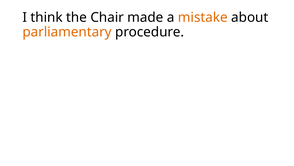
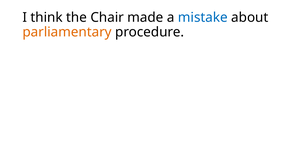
mistake colour: orange -> blue
